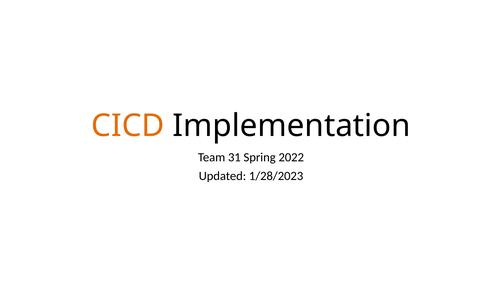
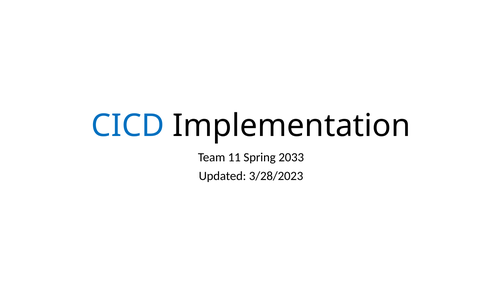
CICD colour: orange -> blue
31: 31 -> 11
2022: 2022 -> 2033
1/28/2023: 1/28/2023 -> 3/28/2023
